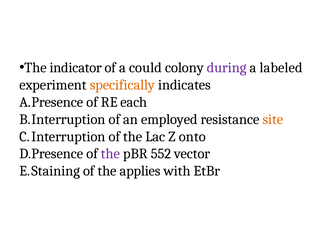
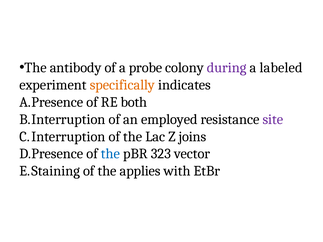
indicator: indicator -> antibody
could: could -> probe
each: each -> both
site colour: orange -> purple
onto: onto -> joins
the at (110, 154) colour: purple -> blue
552: 552 -> 323
